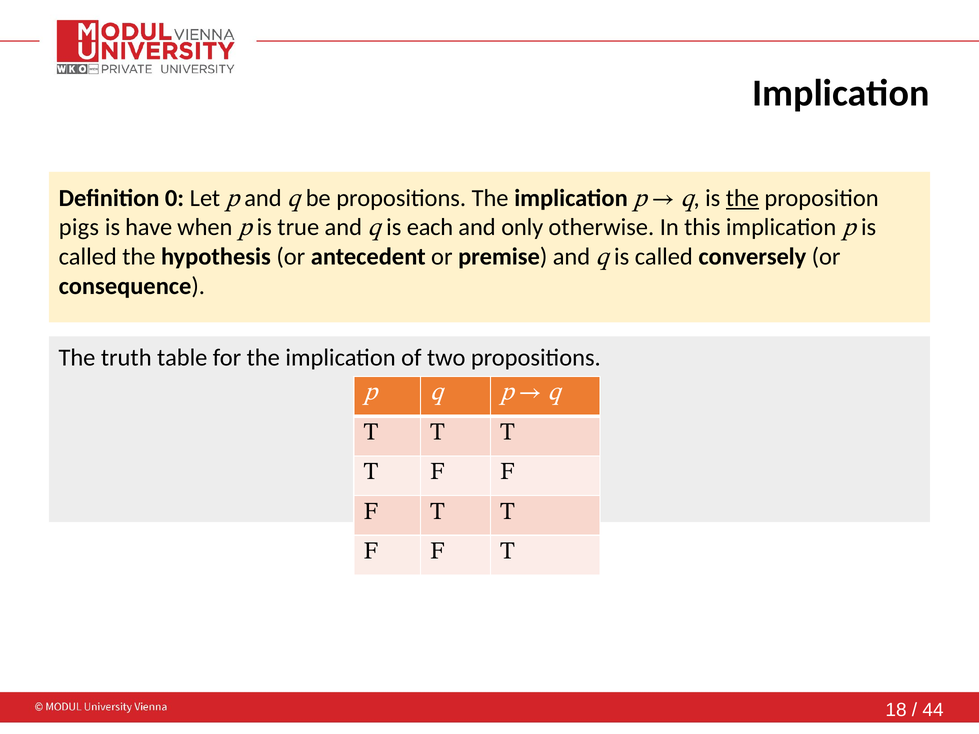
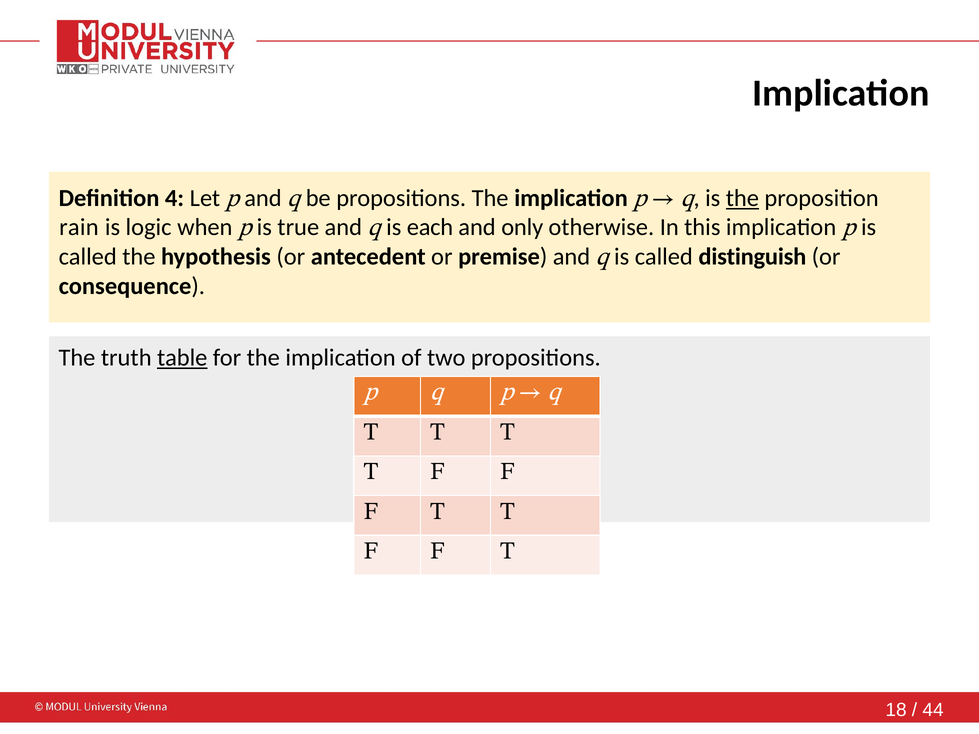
0: 0 -> 4
pigs: pigs -> rain
have: have -> logic
conversely: conversely -> distinguish
table underline: none -> present
